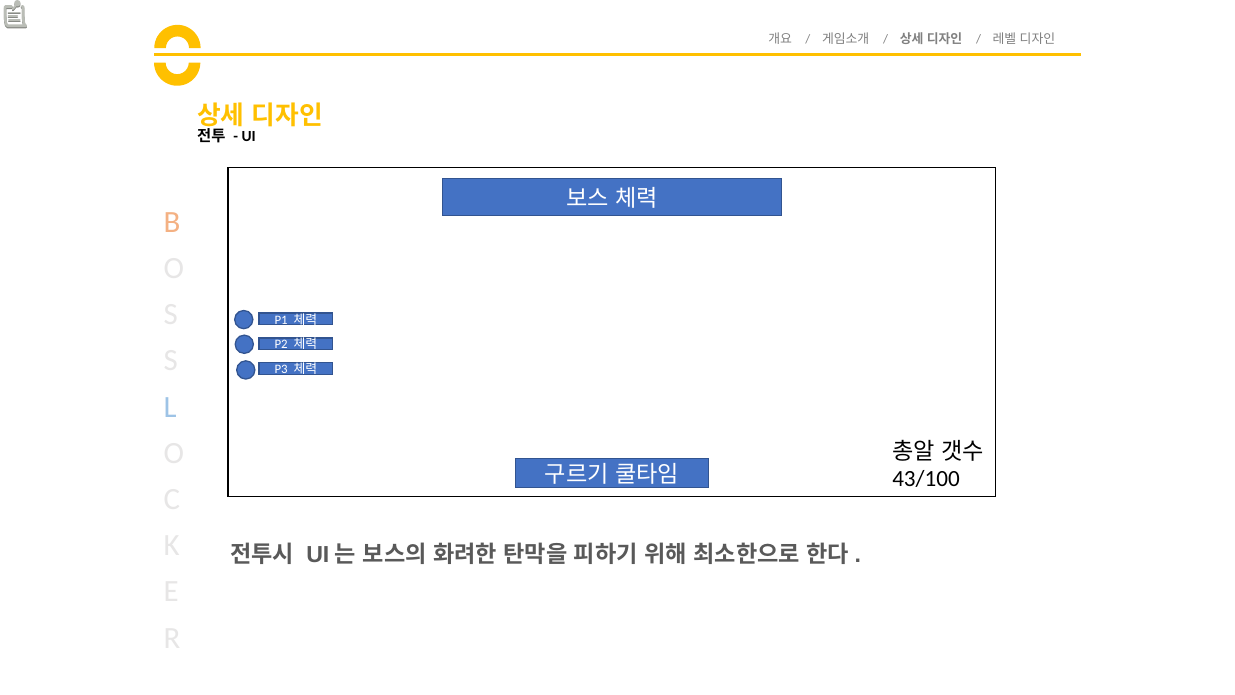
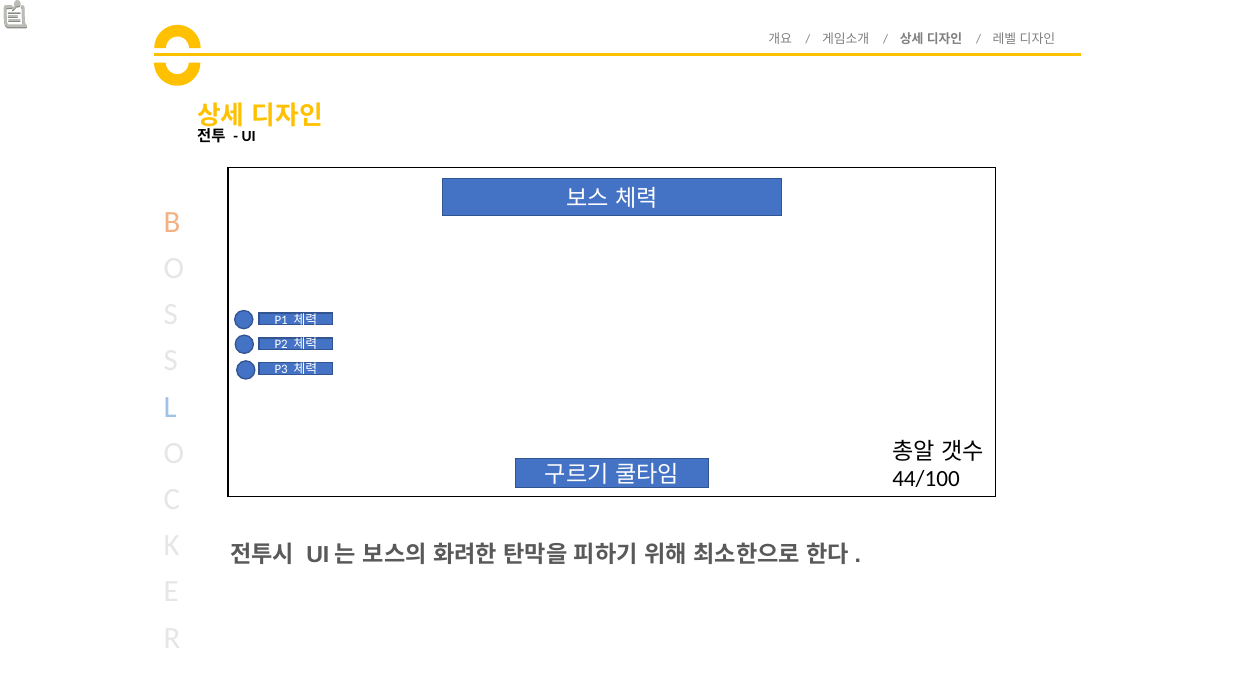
43/100: 43/100 -> 44/100
